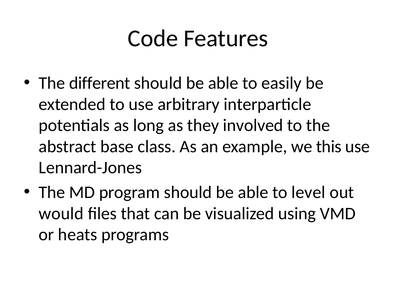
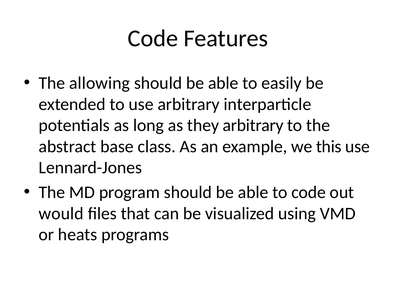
different: different -> allowing
they involved: involved -> arbitrary
to level: level -> code
